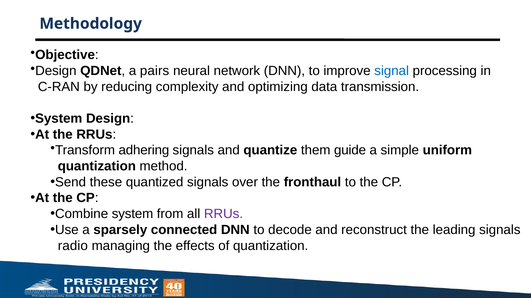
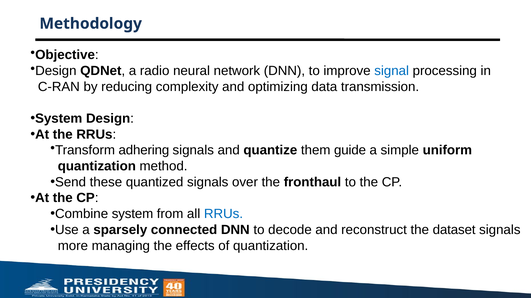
pairs: pairs -> radio
RRUs at (224, 214) colour: purple -> blue
leading: leading -> dataset
radio: radio -> more
